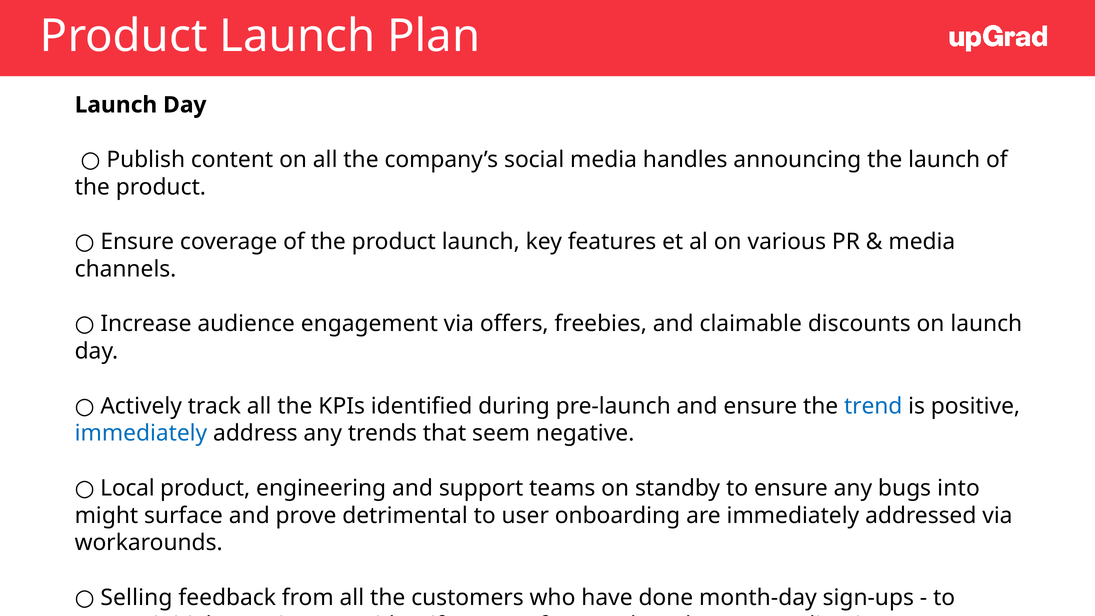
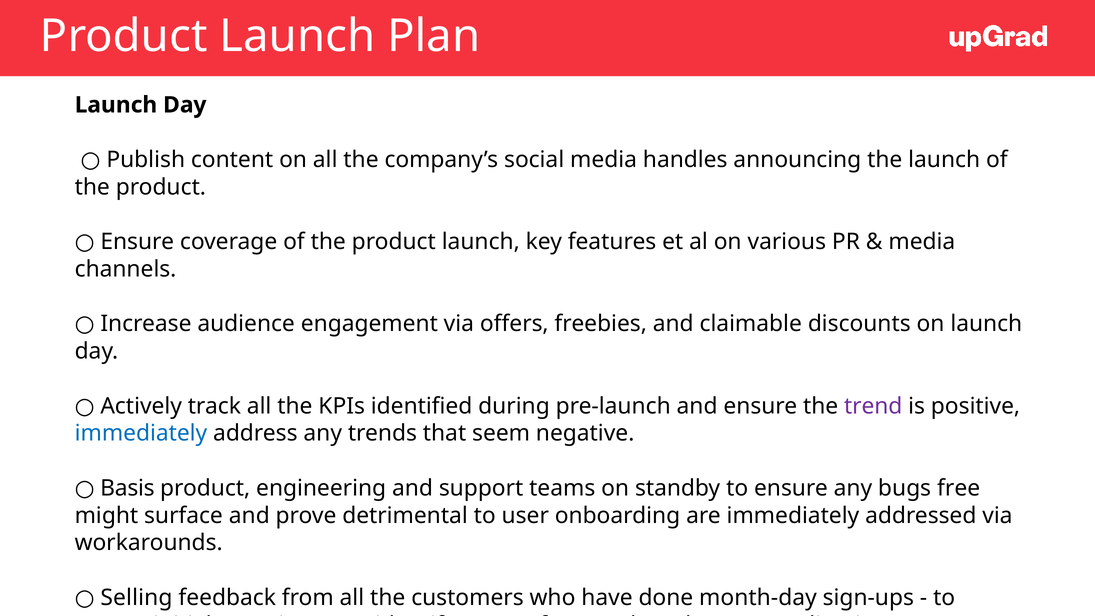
trend colour: blue -> purple
Local: Local -> Basis
into: into -> free
